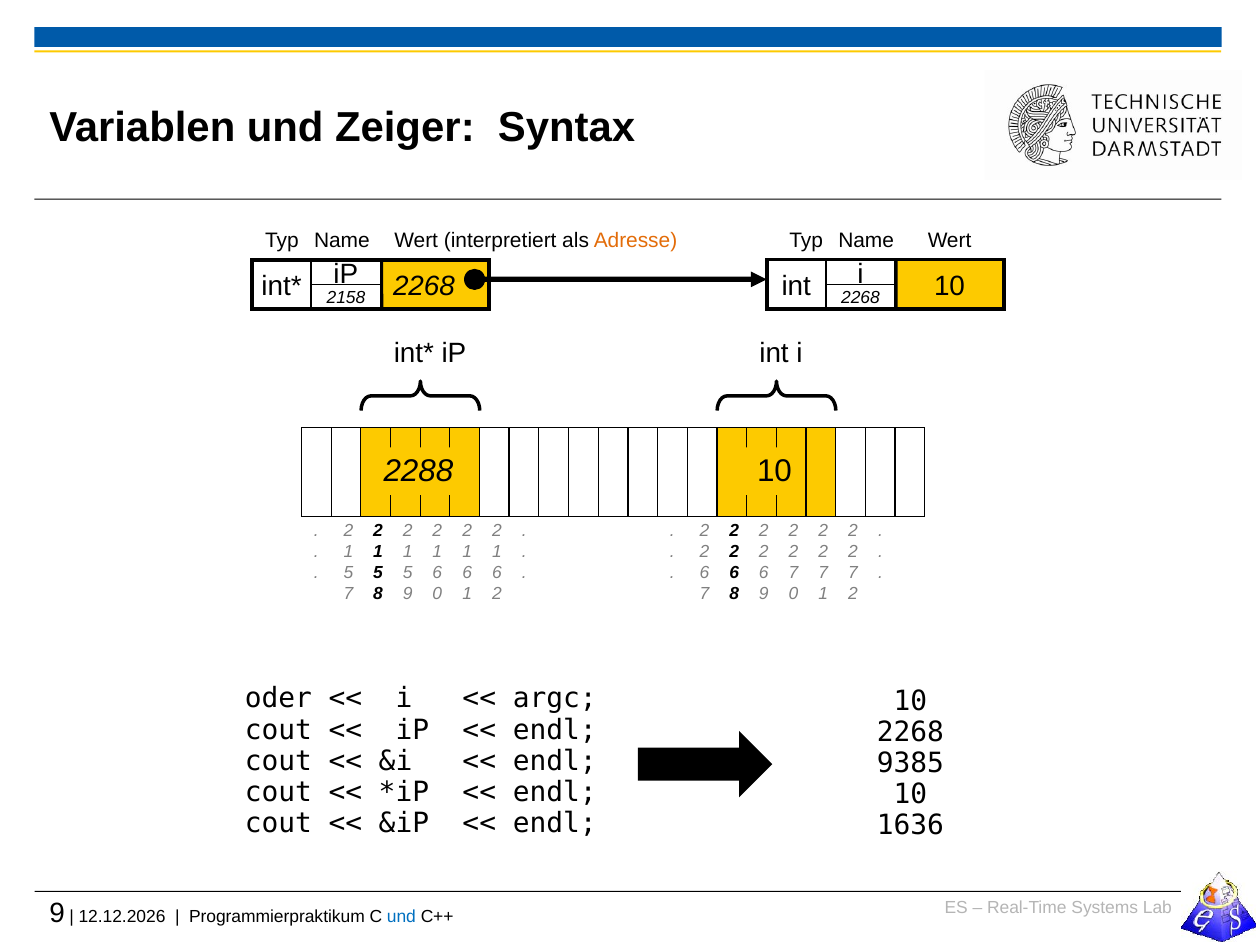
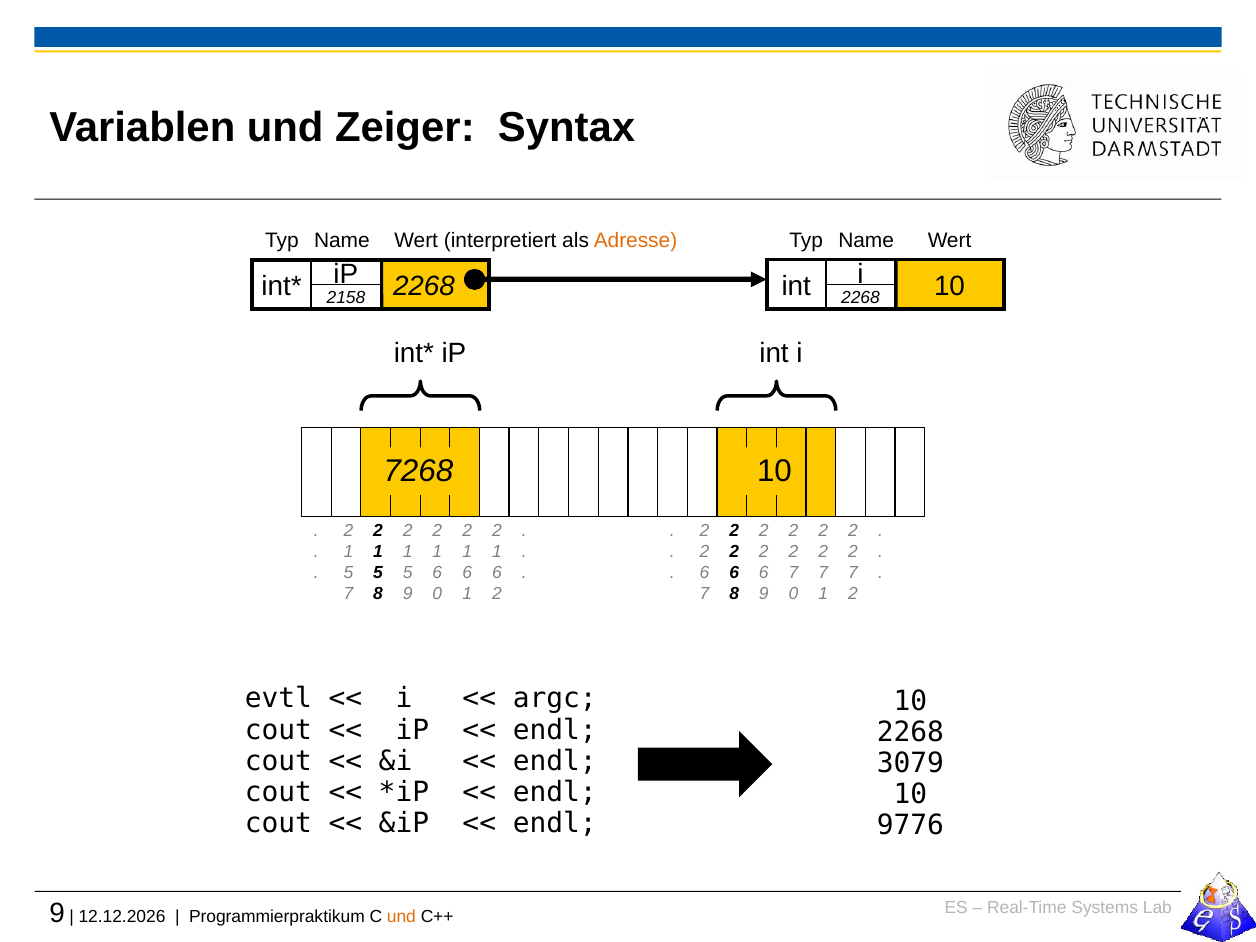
2288: 2288 -> 7268
oder: oder -> evtl
9385: 9385 -> 3079
1636: 1636 -> 9776
und at (401, 916) colour: blue -> orange
